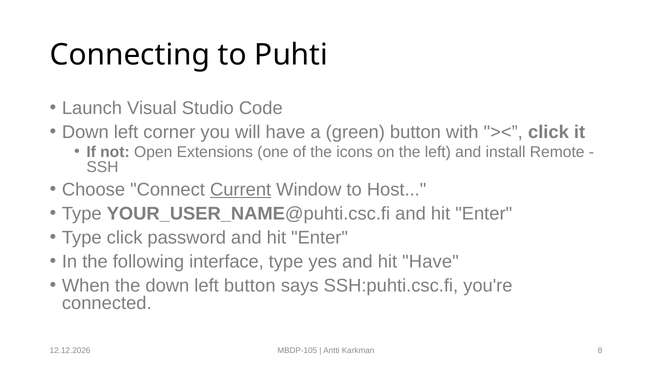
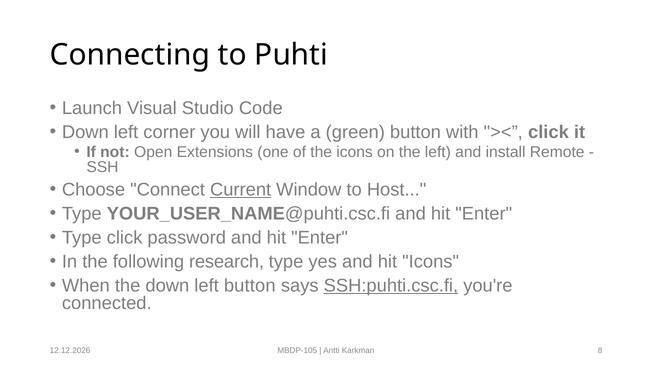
interface: interface -> research
hit Have: Have -> Icons
SSH:puhti.csc.fi underline: none -> present
